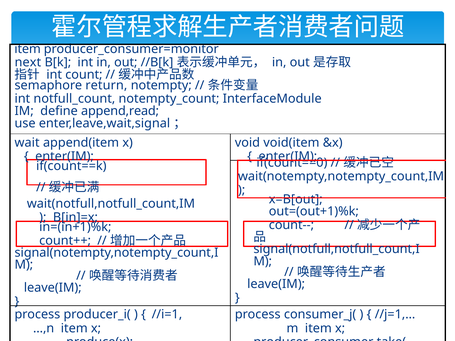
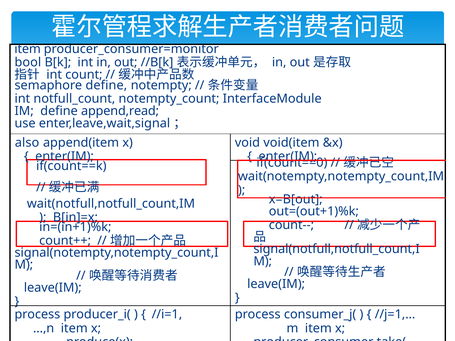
next: next -> bool
semaphore return: return -> define
wait: wait -> also
